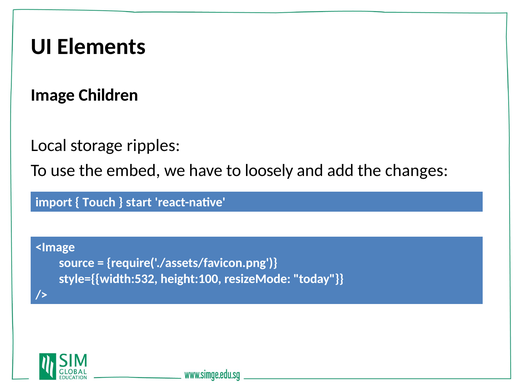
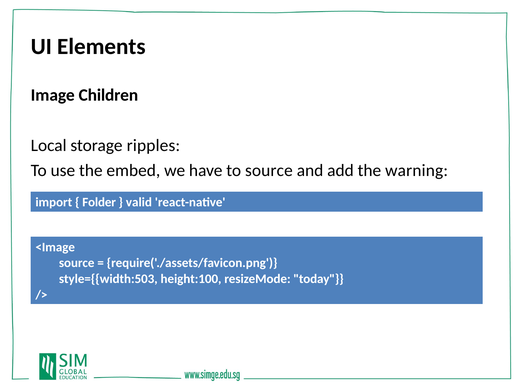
to loosely: loosely -> source
changes: changes -> warning
Touch: Touch -> Folder
start: start -> valid
style={{width:532: style={{width:532 -> style={{width:503
